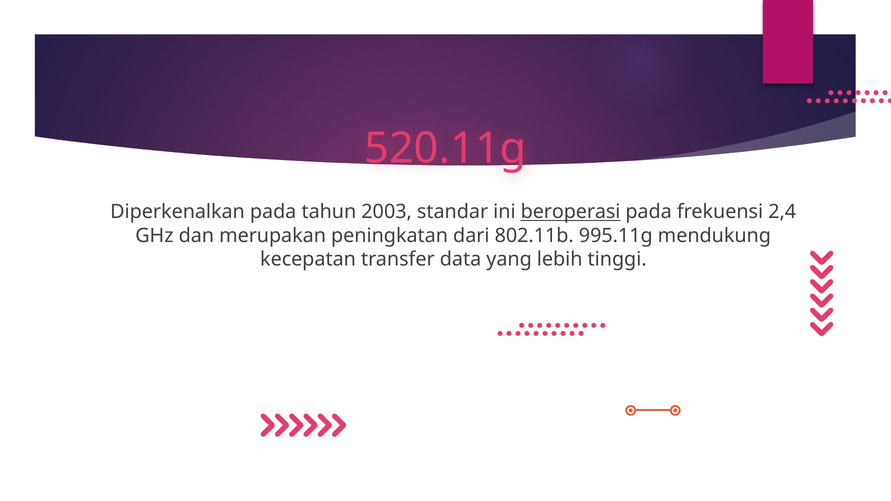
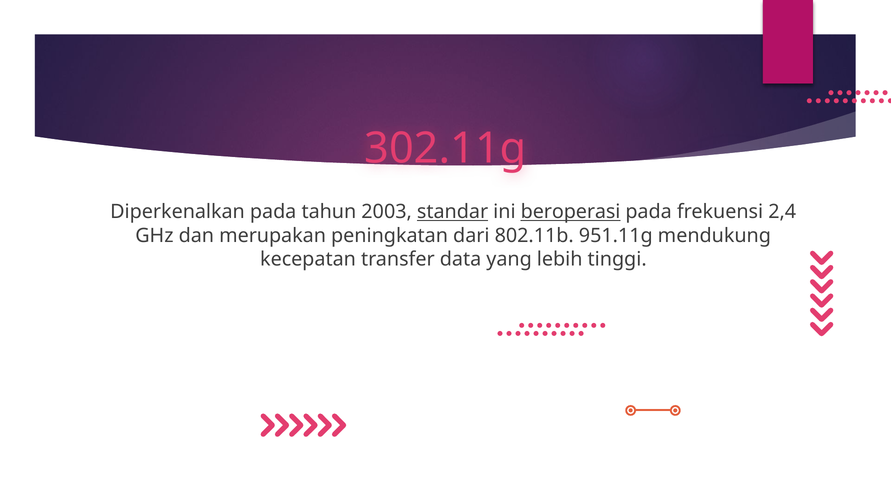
520.11g: 520.11g -> 302.11g
standar underline: none -> present
995.11g: 995.11g -> 951.11g
